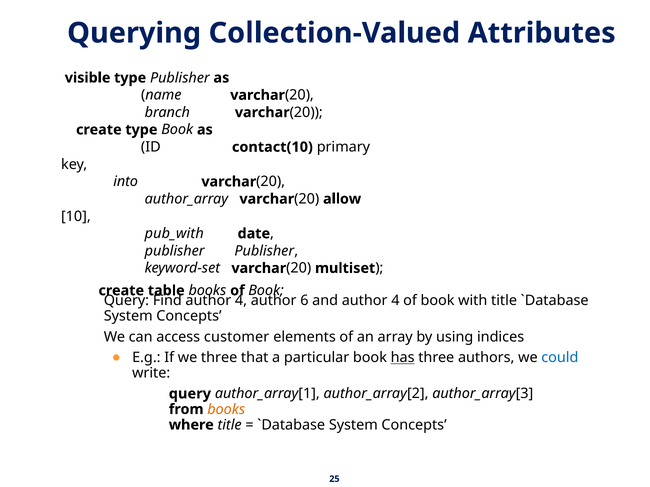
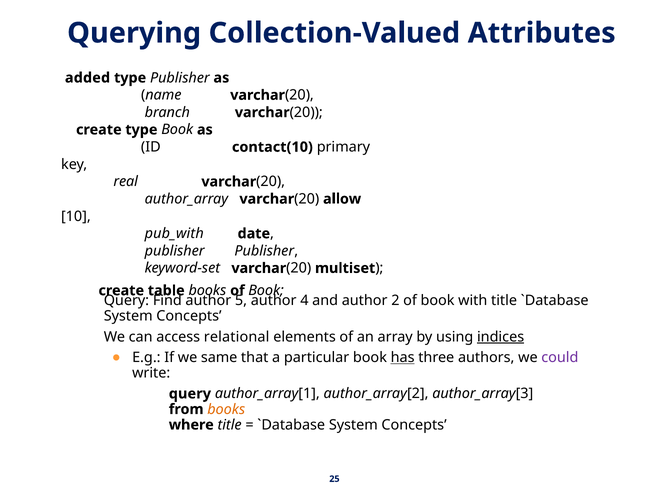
visible: visible -> added
into: into -> real
4 at (241, 301): 4 -> 5
6: 6 -> 4
and author 4: 4 -> 2
customer: customer -> relational
indices underline: none -> present
we three: three -> same
could colour: blue -> purple
